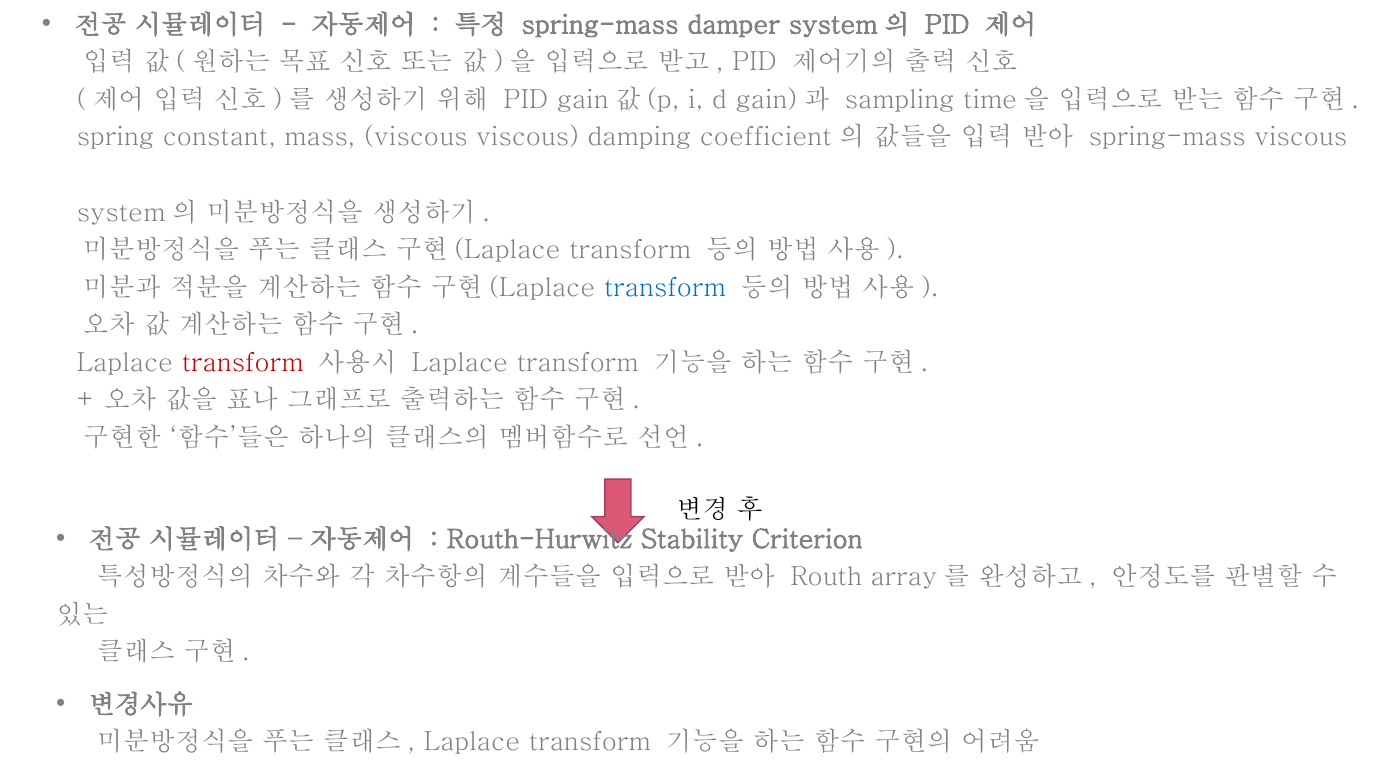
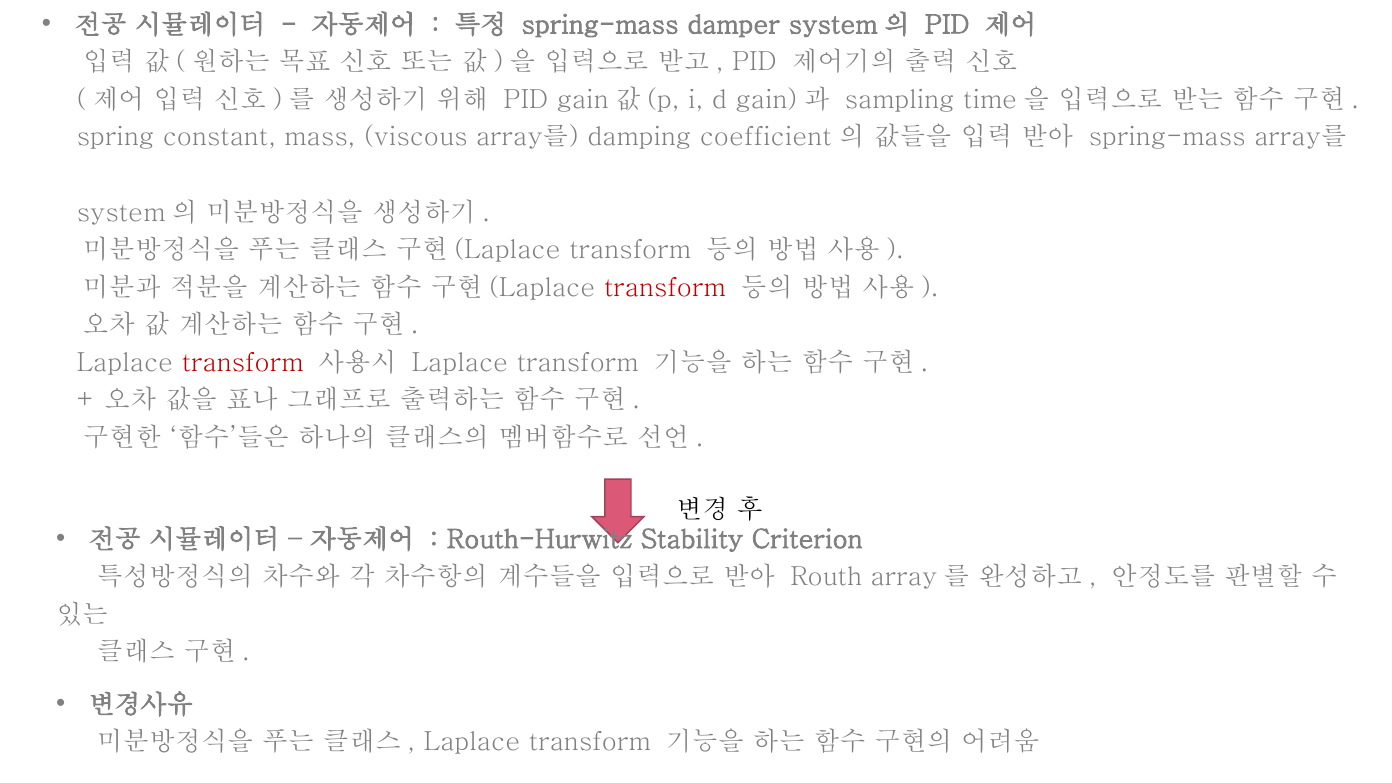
viscous viscous: viscous -> array를
spring-mass viscous: viscous -> array를
transform at (665, 288) colour: blue -> red
